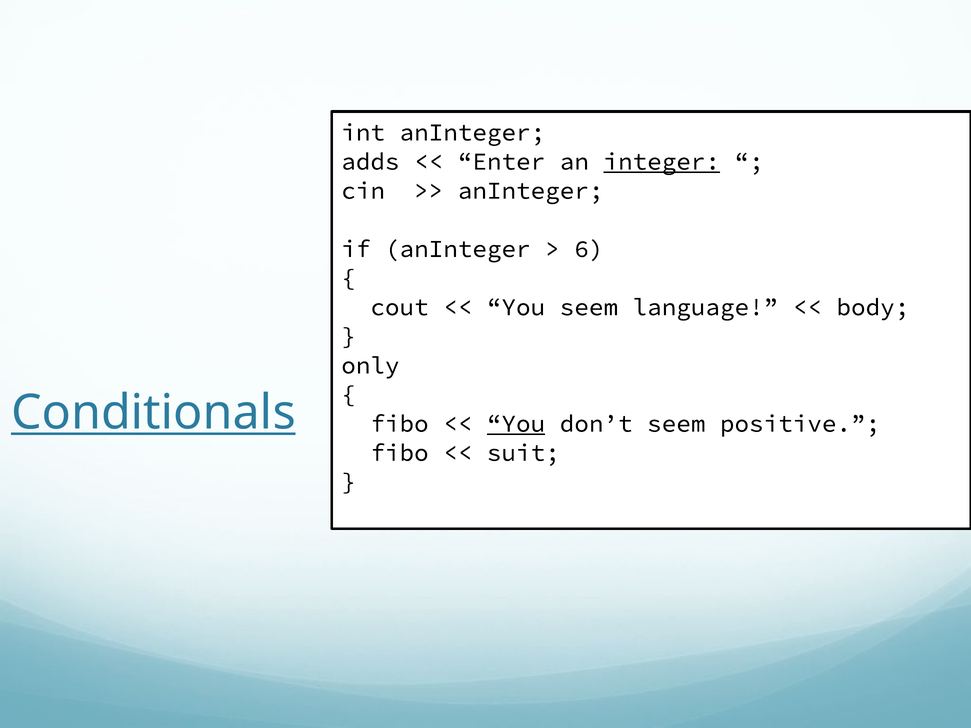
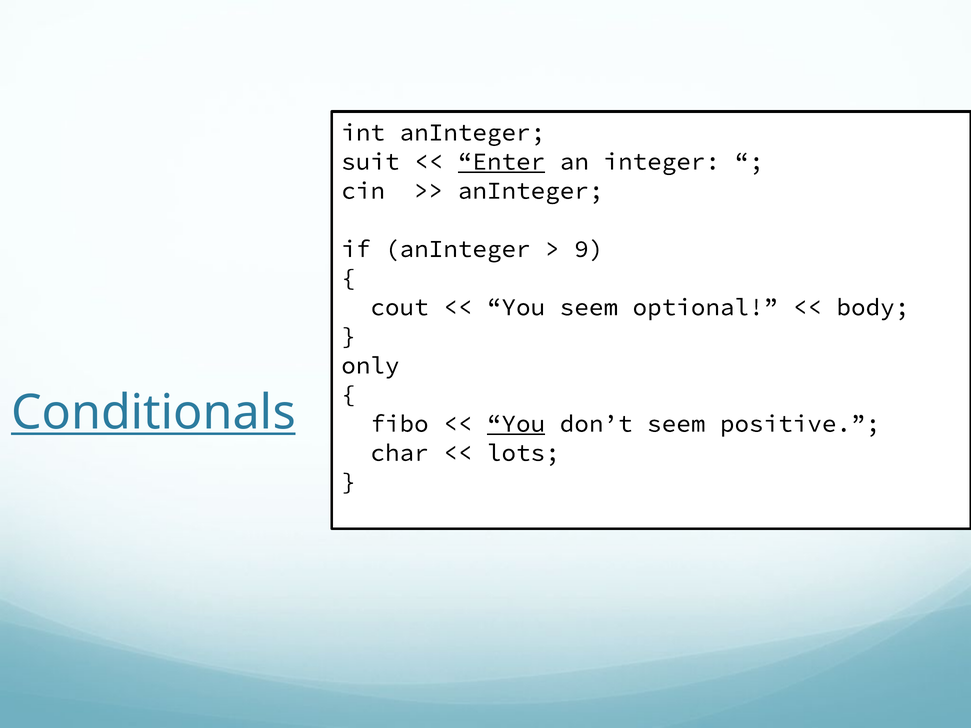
adds: adds -> suit
Enter underline: none -> present
integer underline: present -> none
6: 6 -> 9
language: language -> optional
fibo at (400, 453): fibo -> char
suit: suit -> lots
